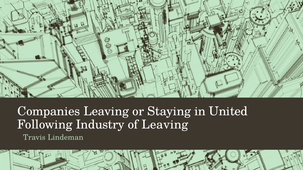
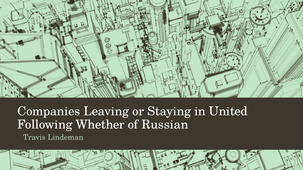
Industry: Industry -> Whether
of Leaving: Leaving -> Russian
